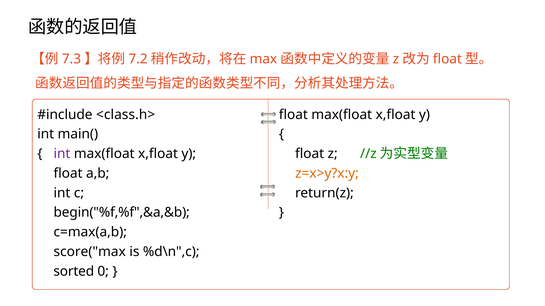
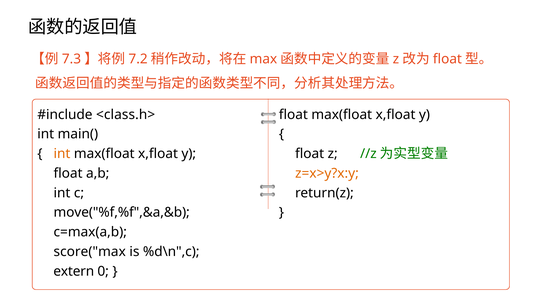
int at (62, 154) colour: purple -> orange
begin("%f,%f",&a,&b: begin("%f,%f",&a,&b -> move("%f,%f",&a,&b
sorted: sorted -> extern
